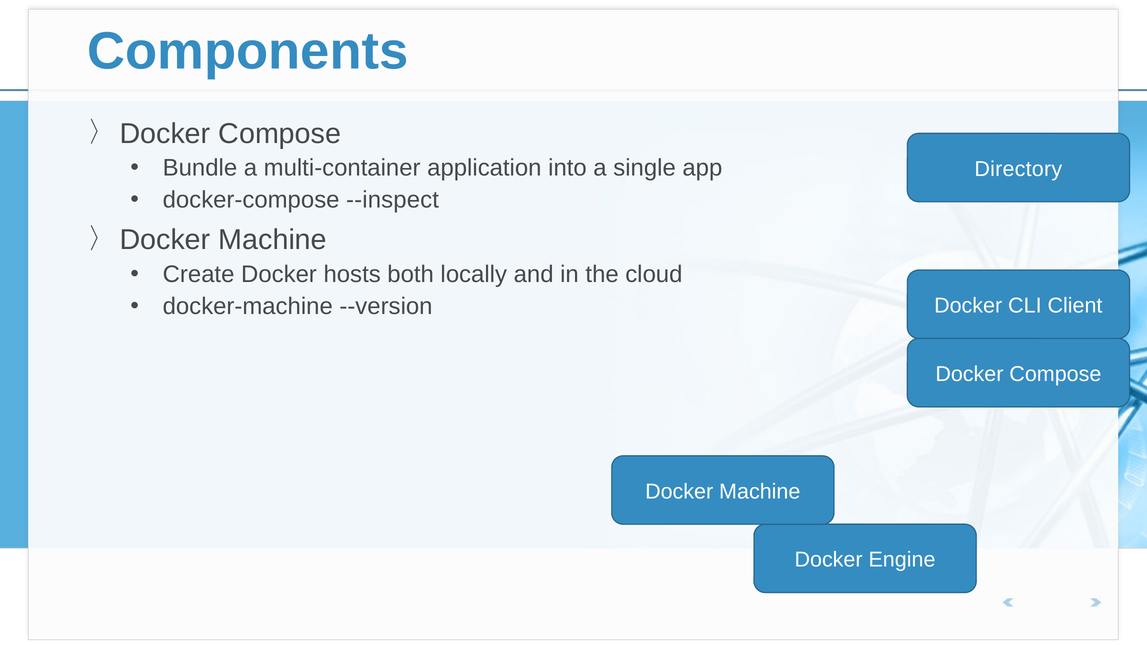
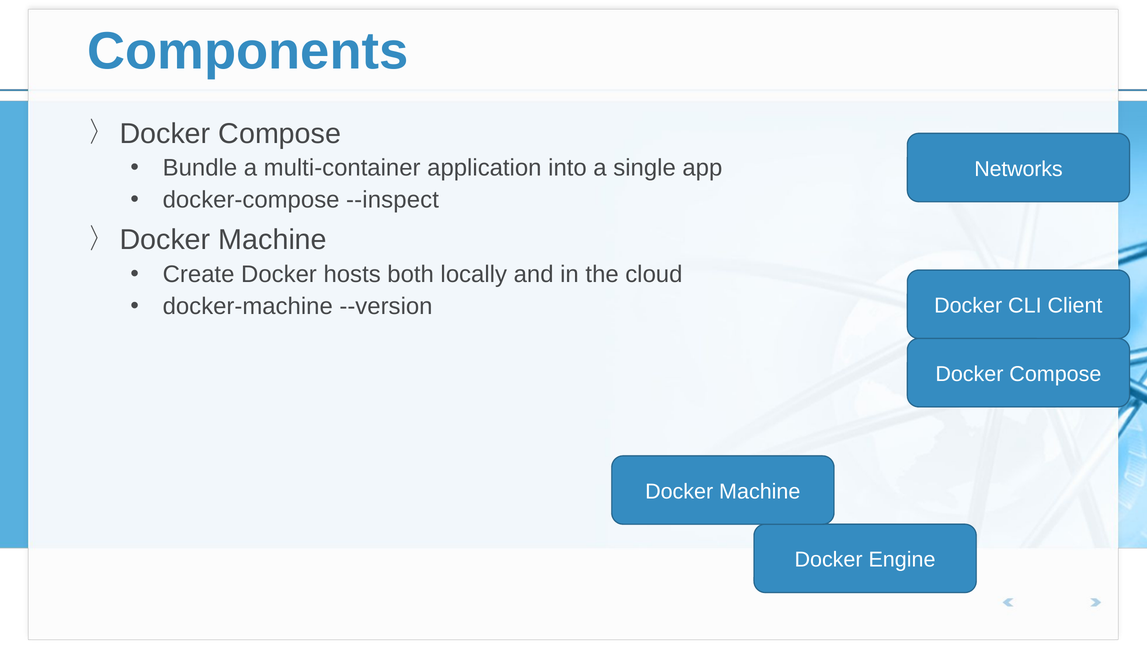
Directory: Directory -> Networks
